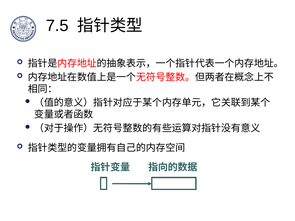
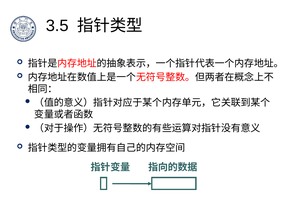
7.5: 7.5 -> 3.5
